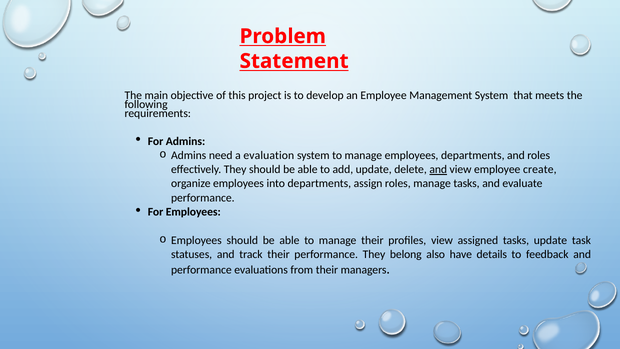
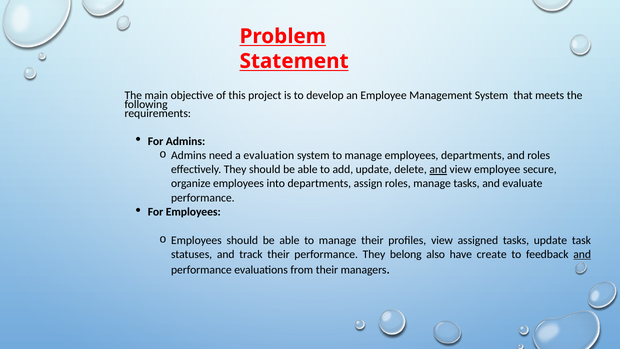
create: create -> secure
details: details -> create
and at (582, 254) underline: none -> present
